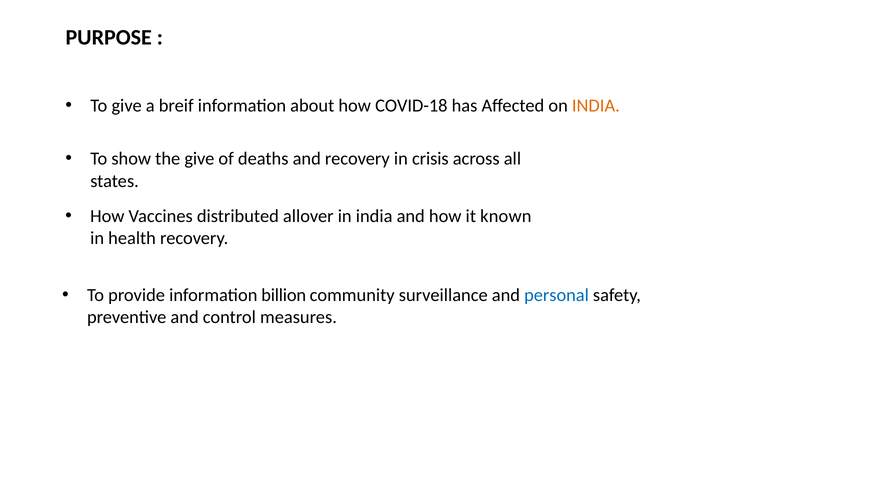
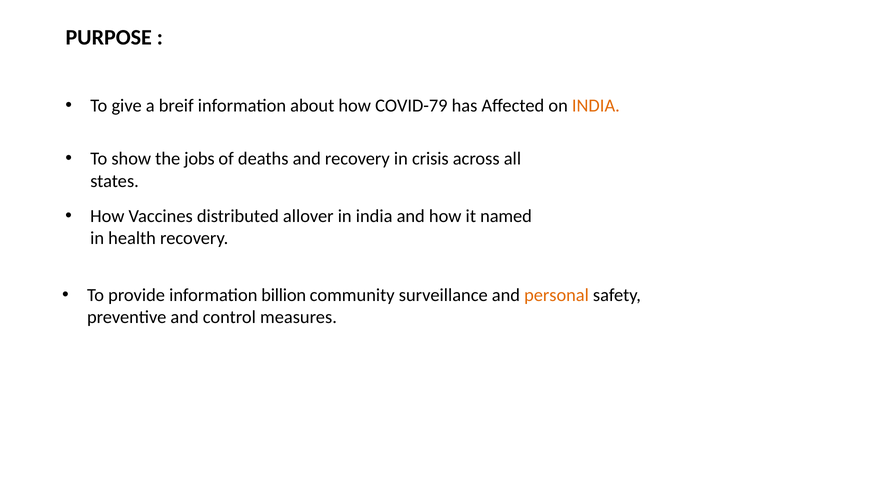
COVID-18: COVID-18 -> COVID-79
the give: give -> jobs
known: known -> named
personal colour: blue -> orange
